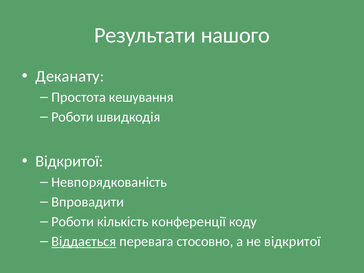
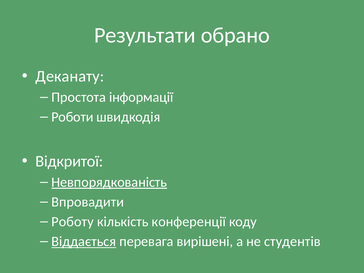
нашого: нашого -> обрано
кешування: кешування -> інформації
Невпорядкованість underline: none -> present
Роботи at (73, 222): Роботи -> Роботу
стосовно: стосовно -> вирішені
не відкритої: відкритої -> студентів
